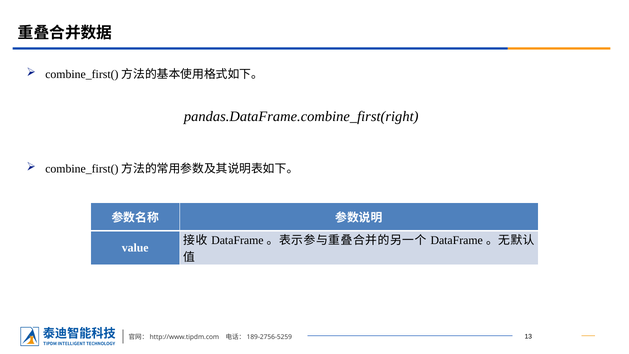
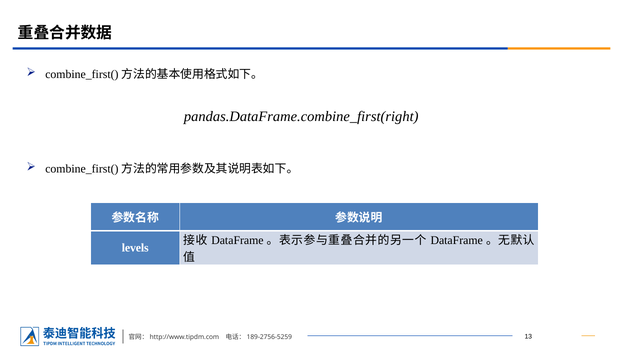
value: value -> levels
